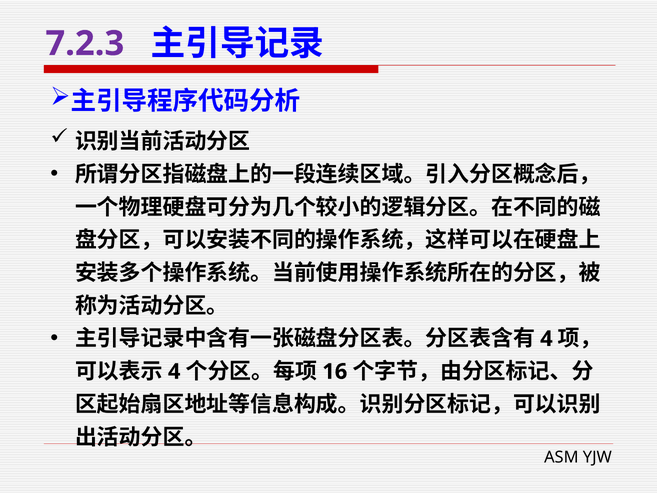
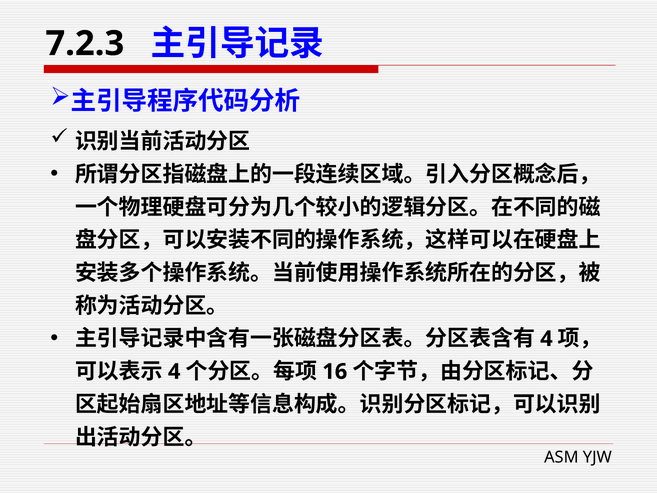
7.2.3 colour: purple -> black
